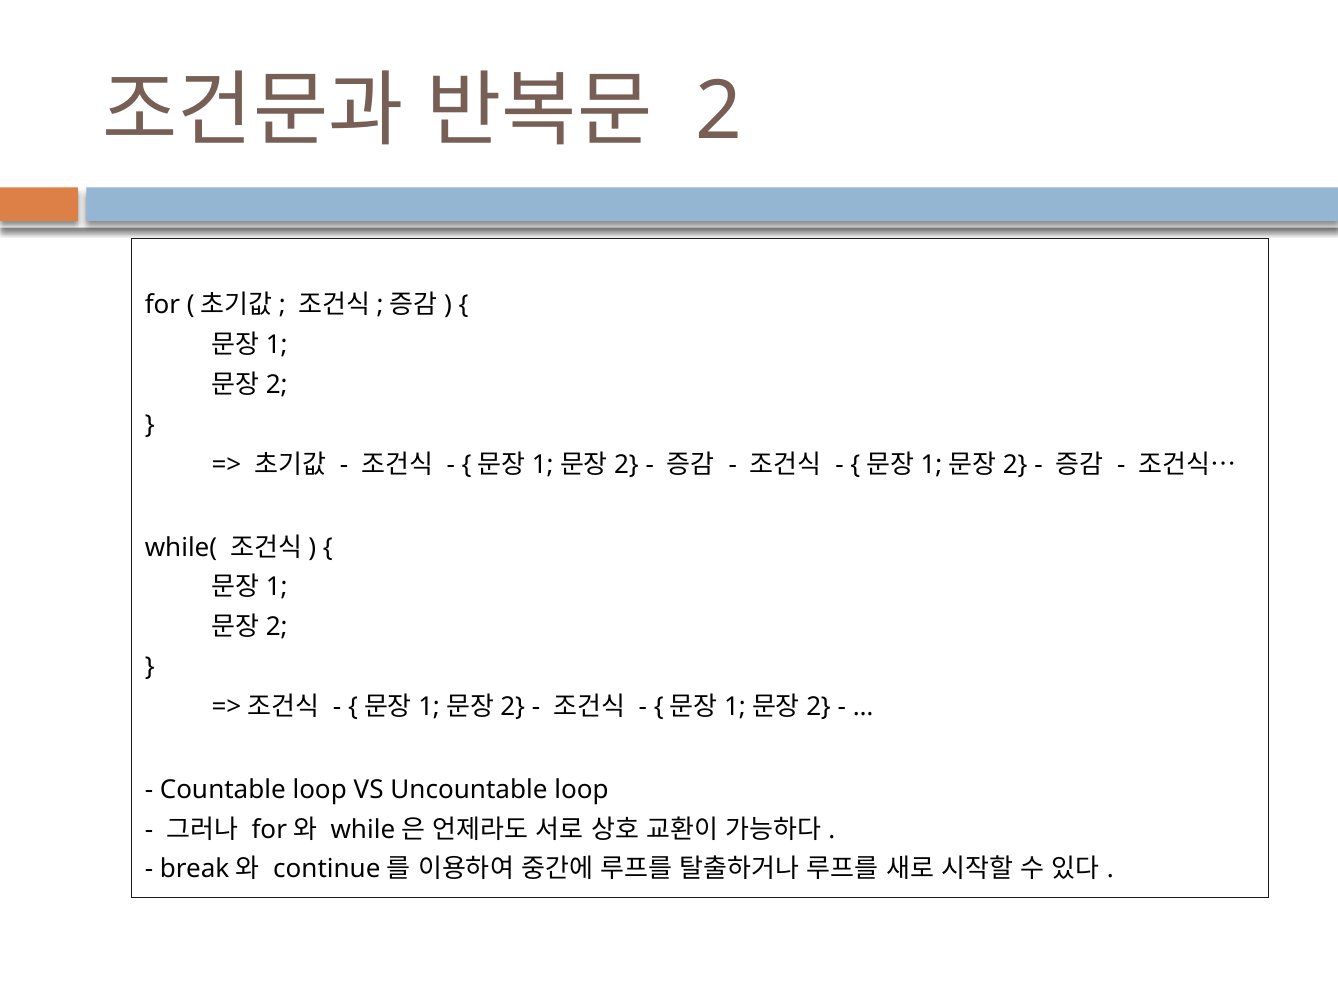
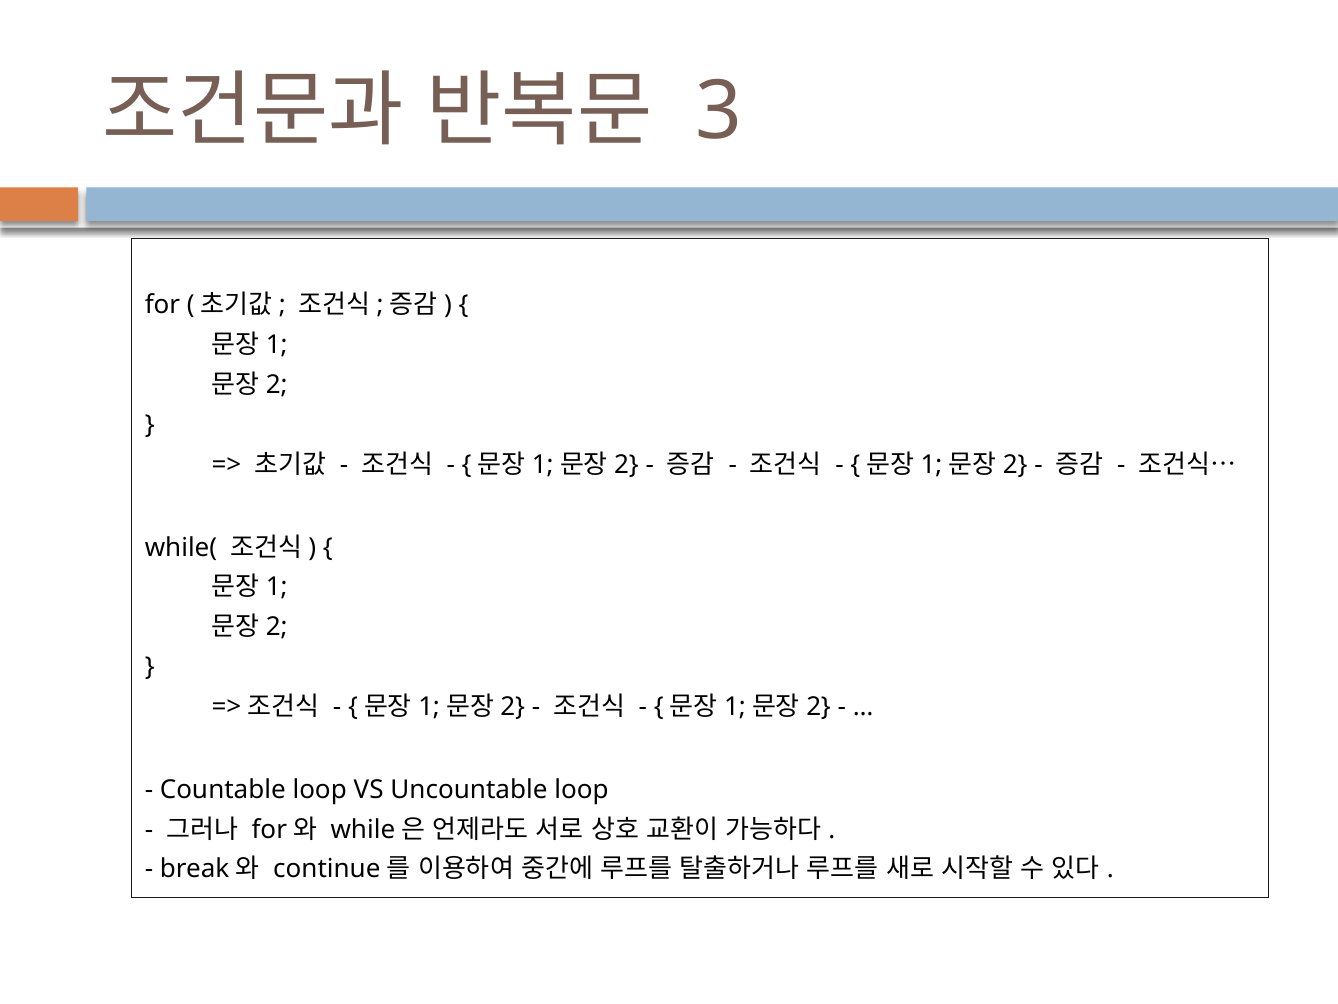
2: 2 -> 3
